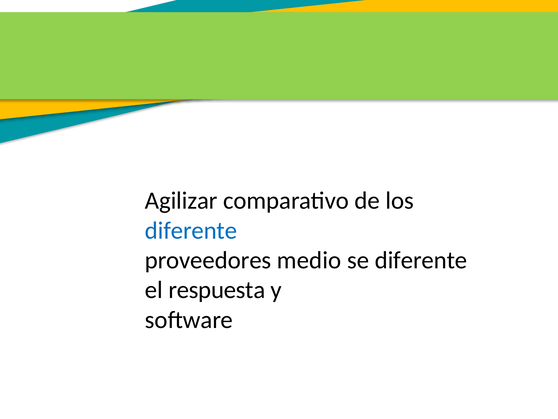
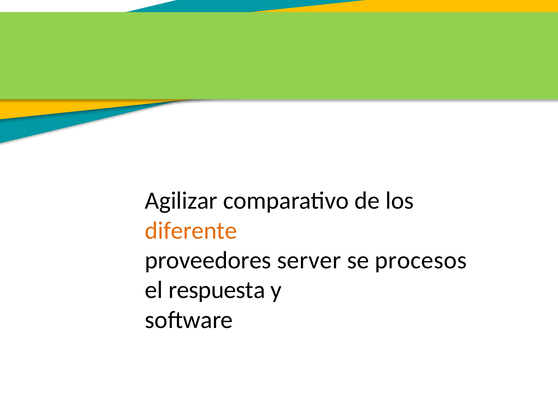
diferente at (191, 230) colour: blue -> orange
medio: medio -> server
se diferente: diferente -> procesos
